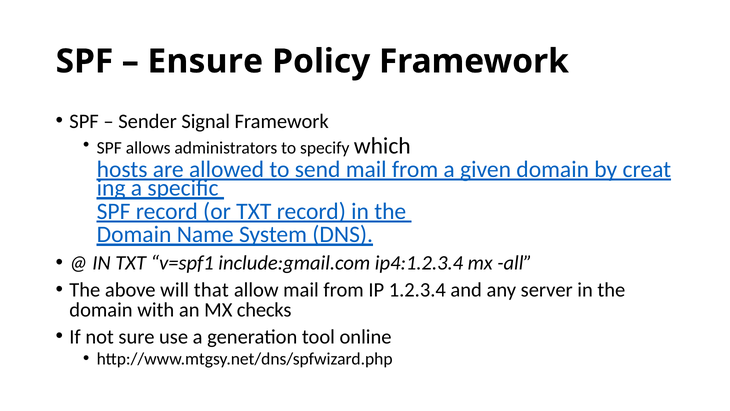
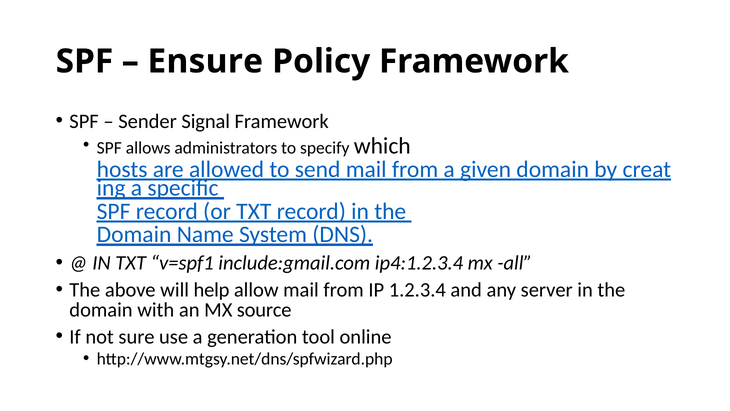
that: that -> help
checks: checks -> source
